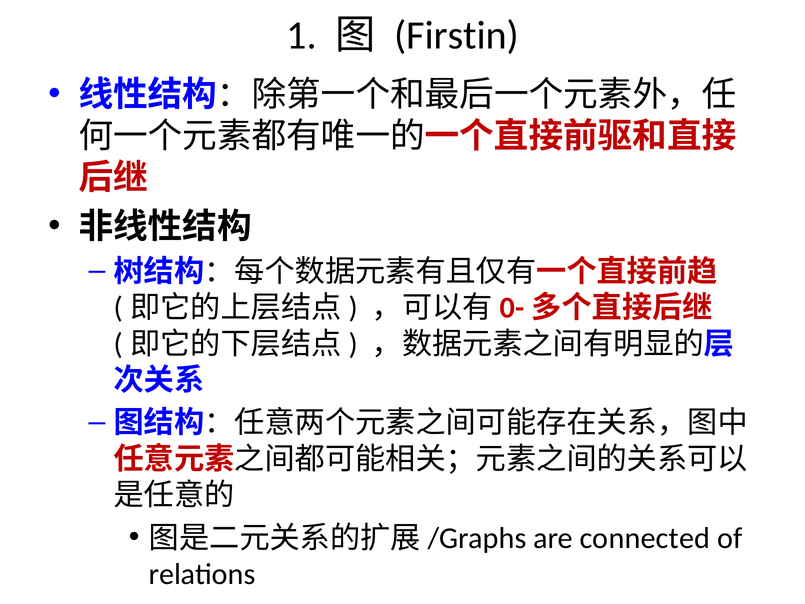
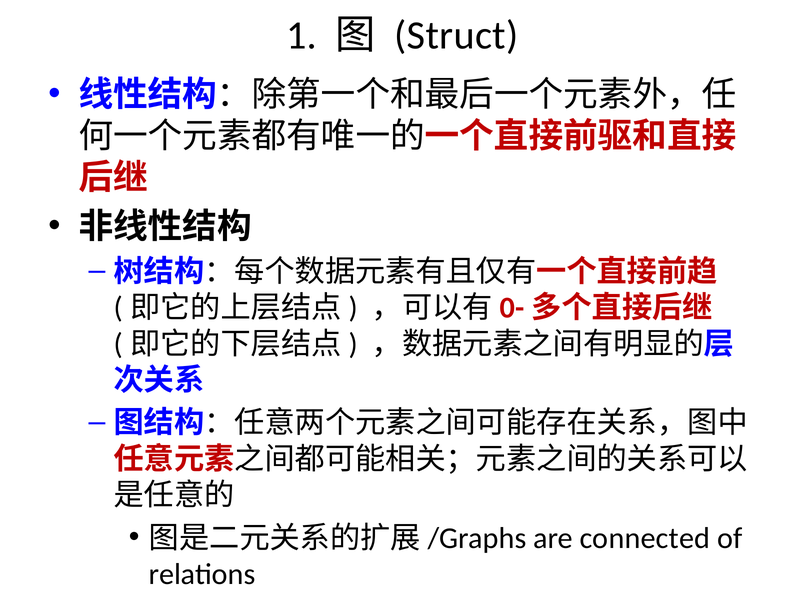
Firstin: Firstin -> Struct
